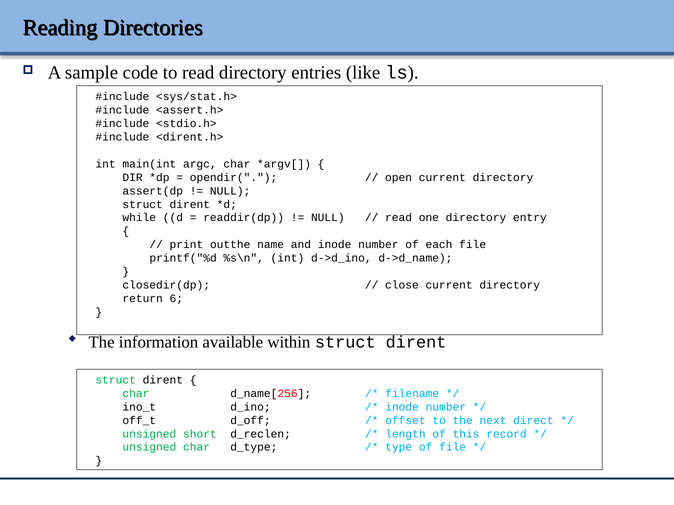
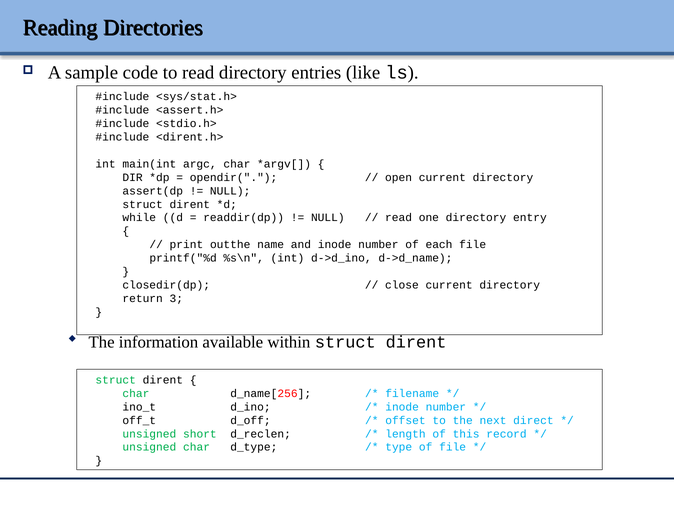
6: 6 -> 3
